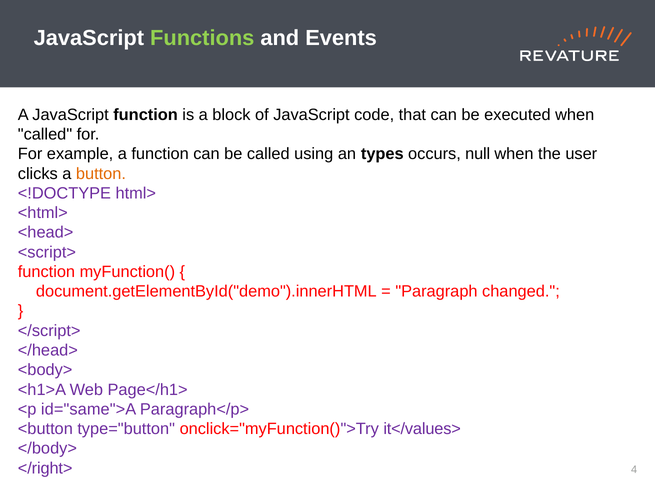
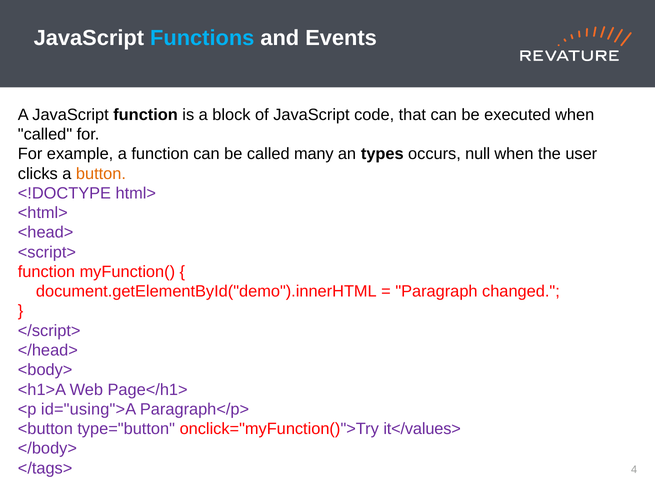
Functions colour: light green -> light blue
using: using -> many
id="same">A: id="same">A -> id="using">A
</right>: </right> -> </tags>
